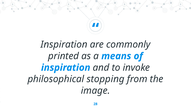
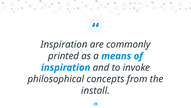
stopping: stopping -> concepts
image: image -> install
